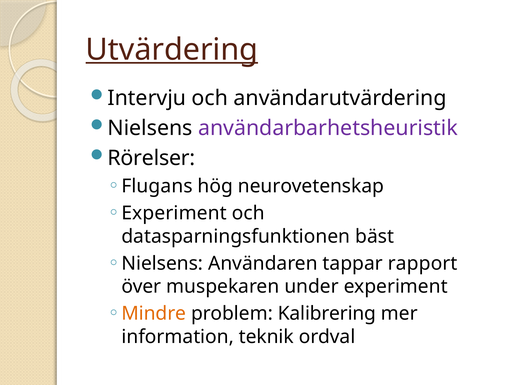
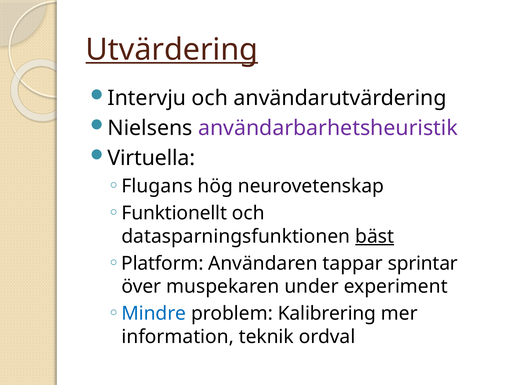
Rörelser: Rörelser -> Virtuella
Experiment at (174, 213): Experiment -> Funktionellt
bäst underline: none -> present
Nielsens at (162, 263): Nielsens -> Platform
rapport: rapport -> sprintar
Mindre colour: orange -> blue
